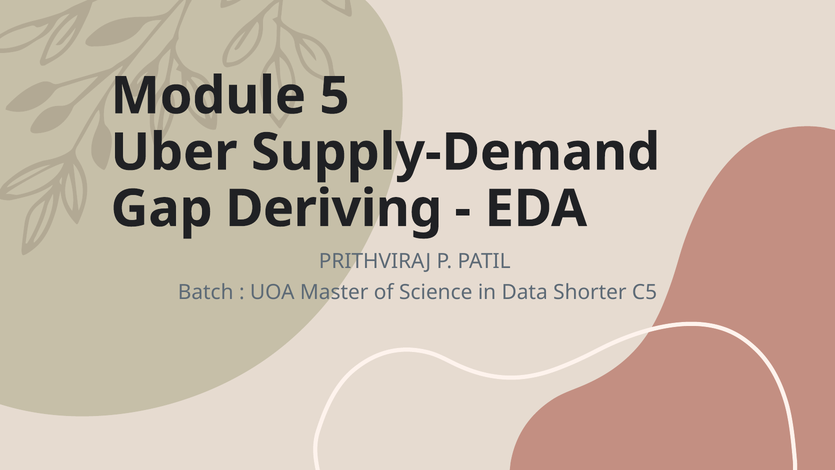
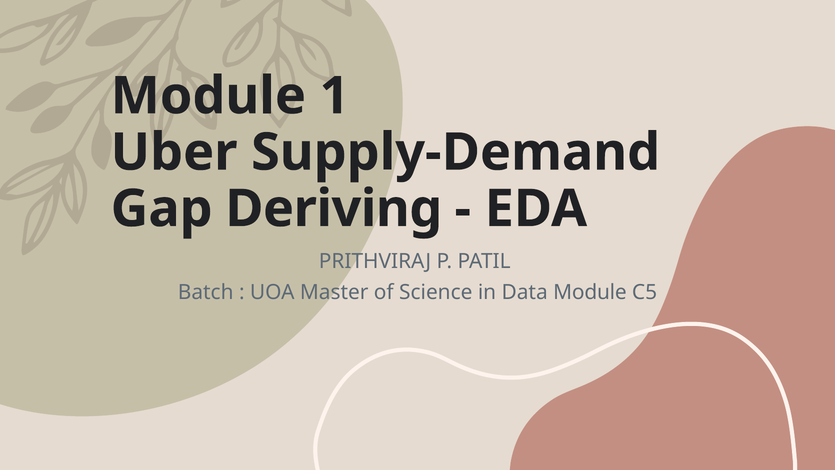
5: 5 -> 1
Data Shorter: Shorter -> Module
